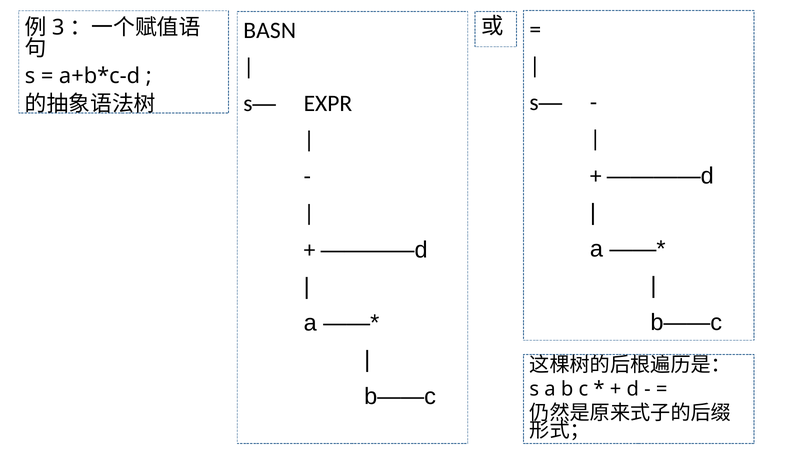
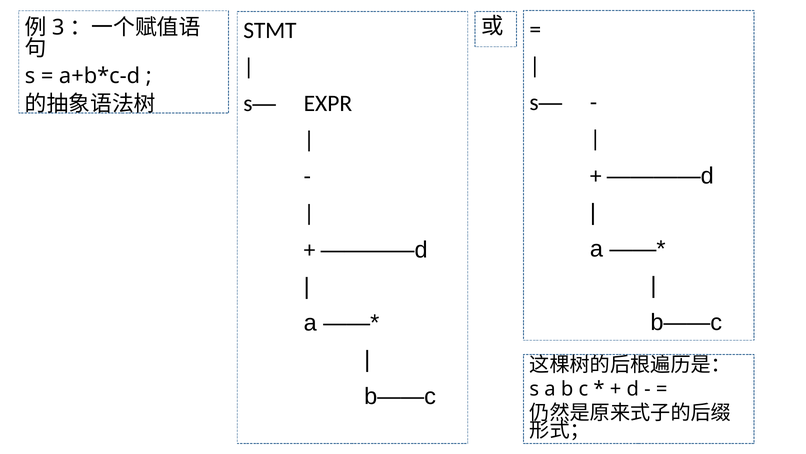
BASN: BASN -> STMT
